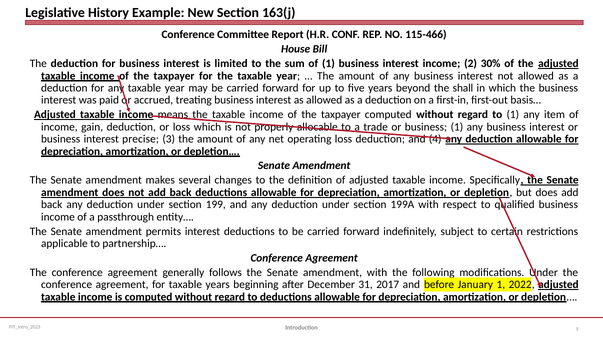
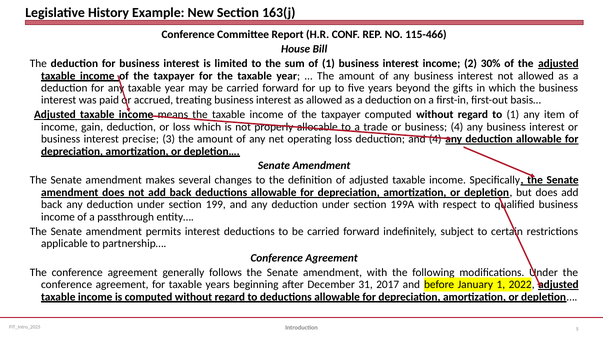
shall: shall -> gifts
business 1: 1 -> 4
